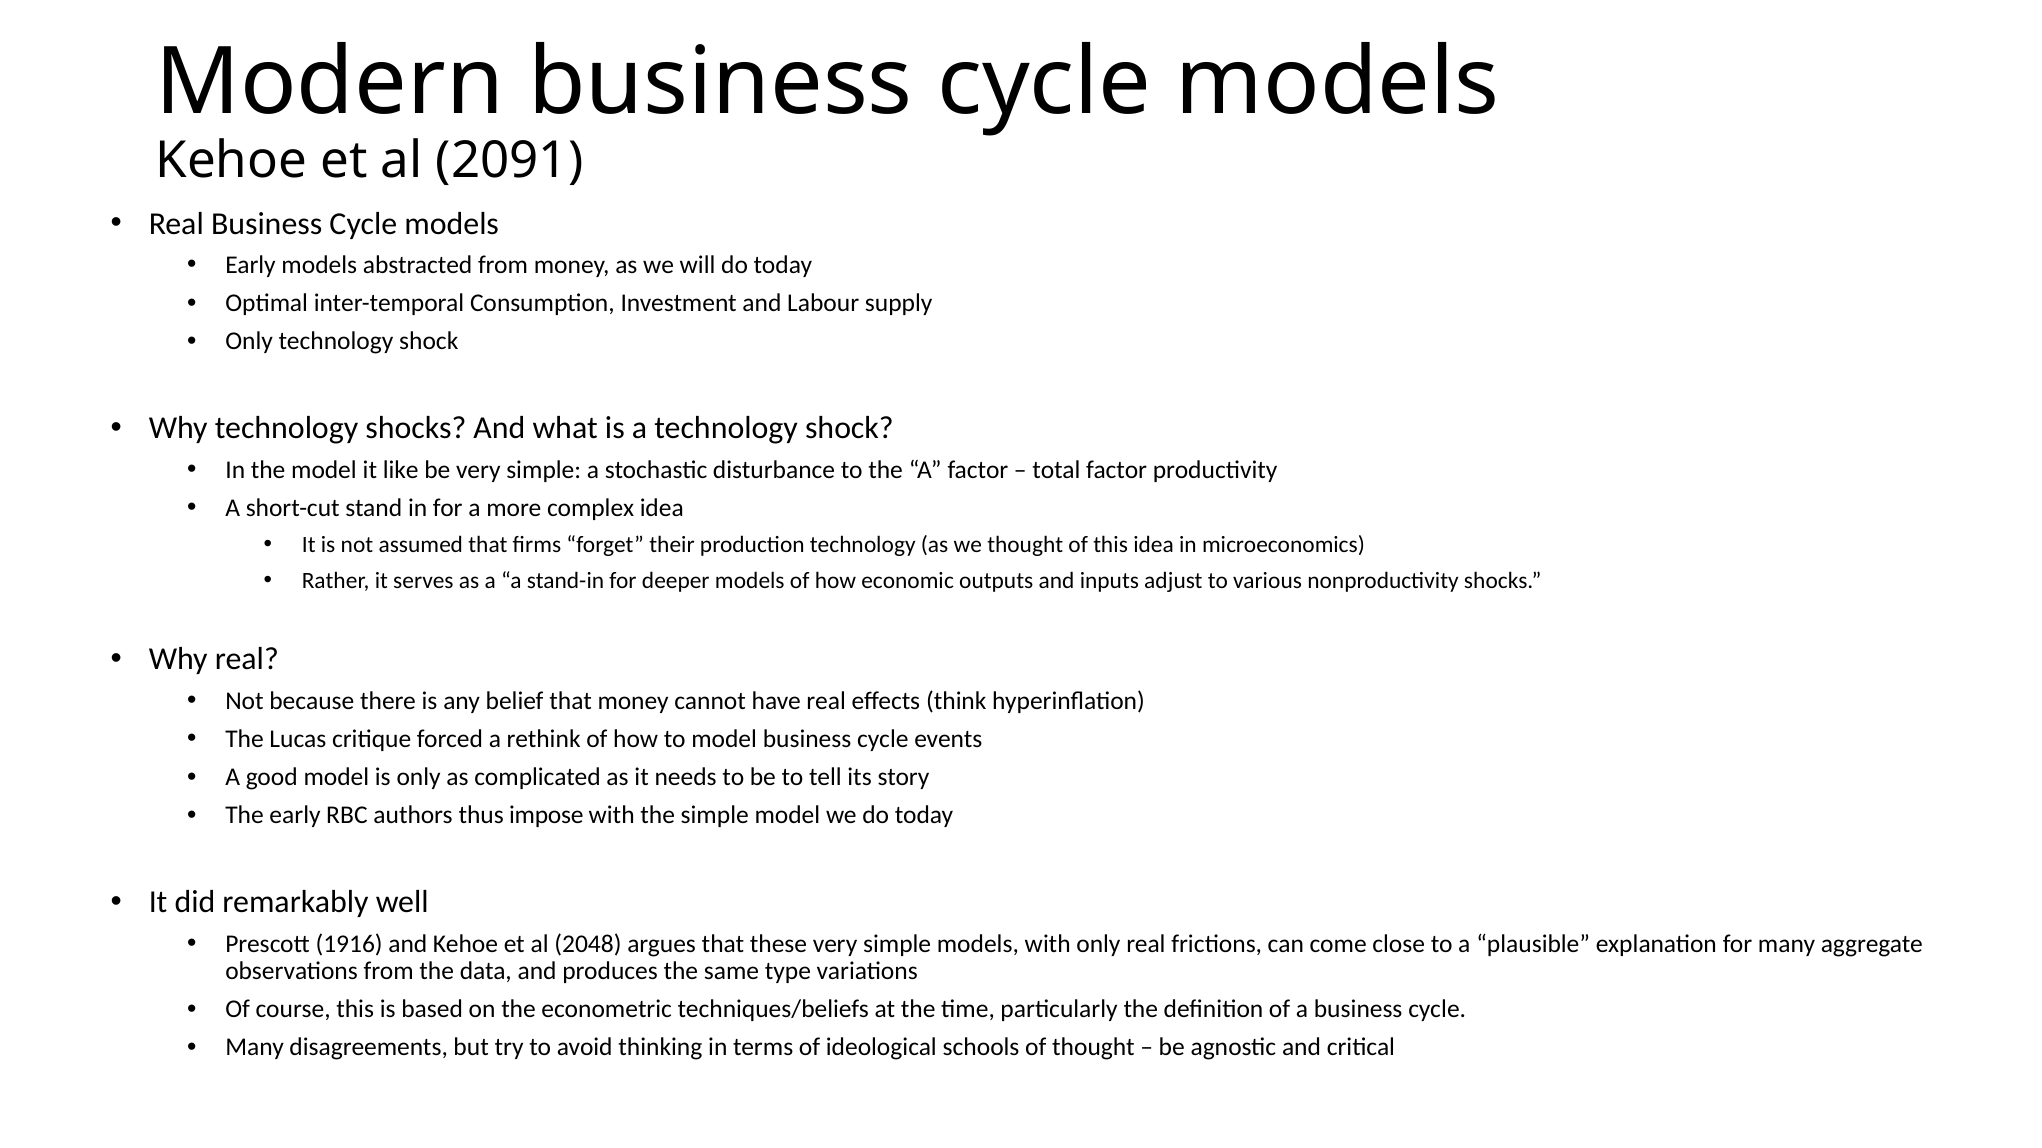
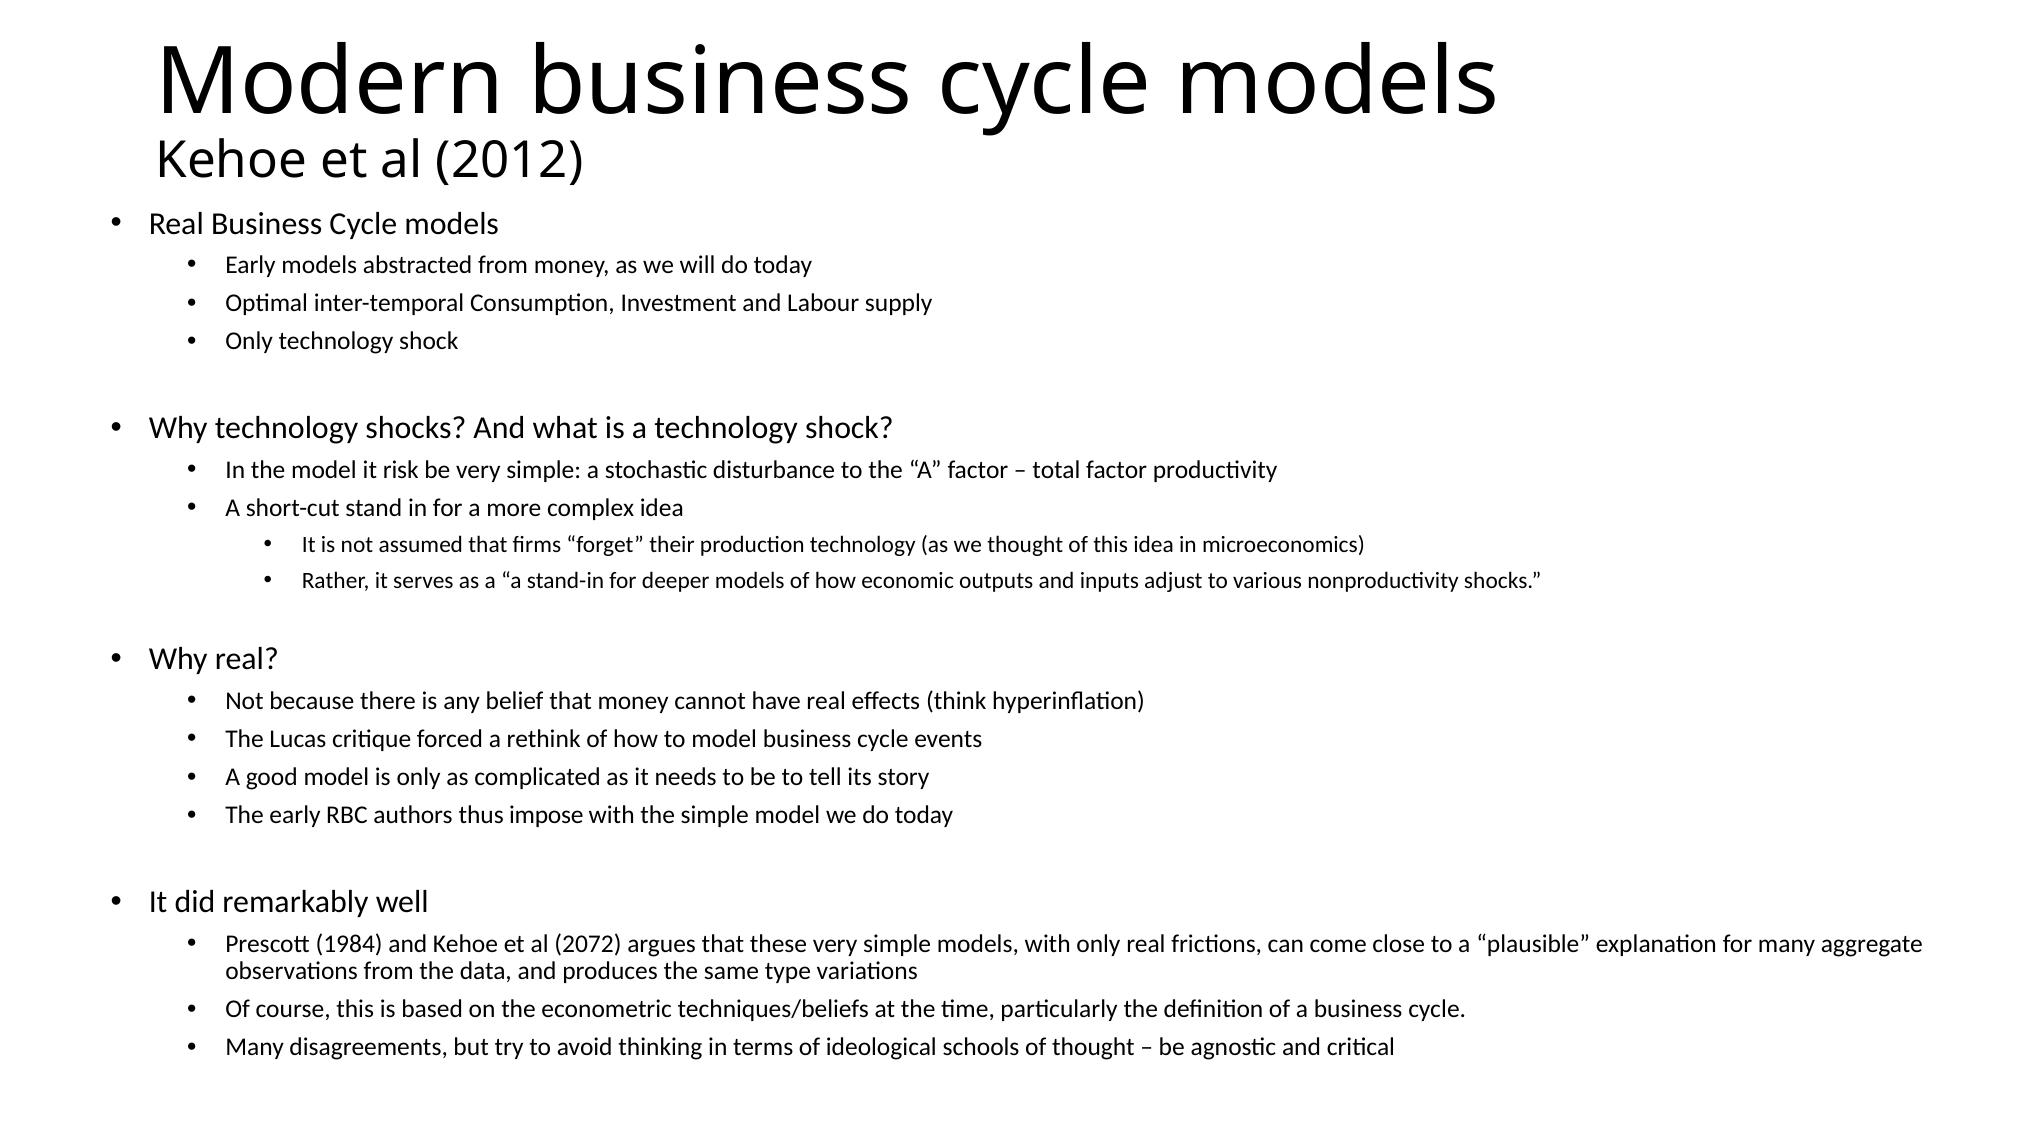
2091: 2091 -> 2012
like: like -> risk
1916: 1916 -> 1984
2048: 2048 -> 2072
